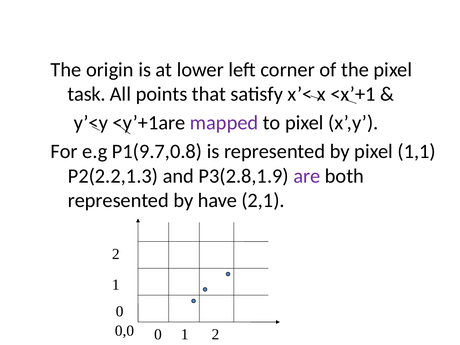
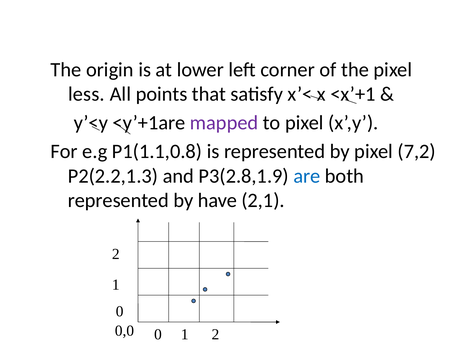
task: task -> less
P1(9.7,0.8: P1(9.7,0.8 -> P1(1.1,0.8
1,1: 1,1 -> 7,2
are colour: purple -> blue
